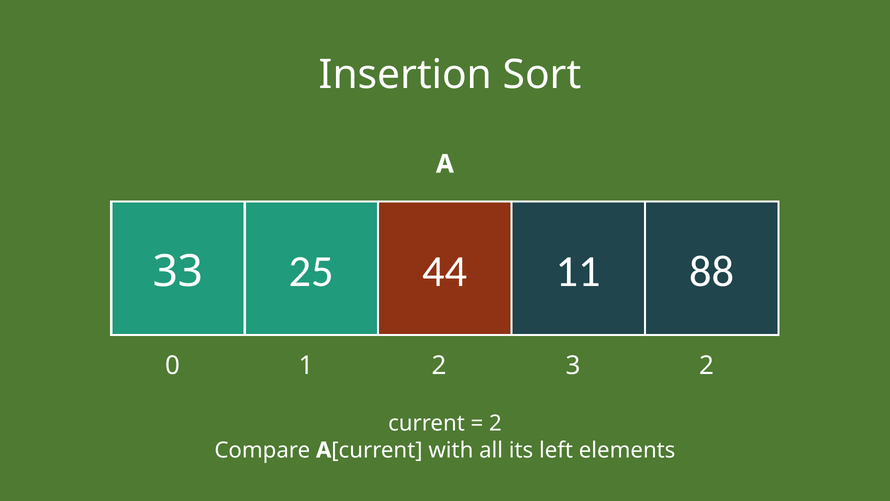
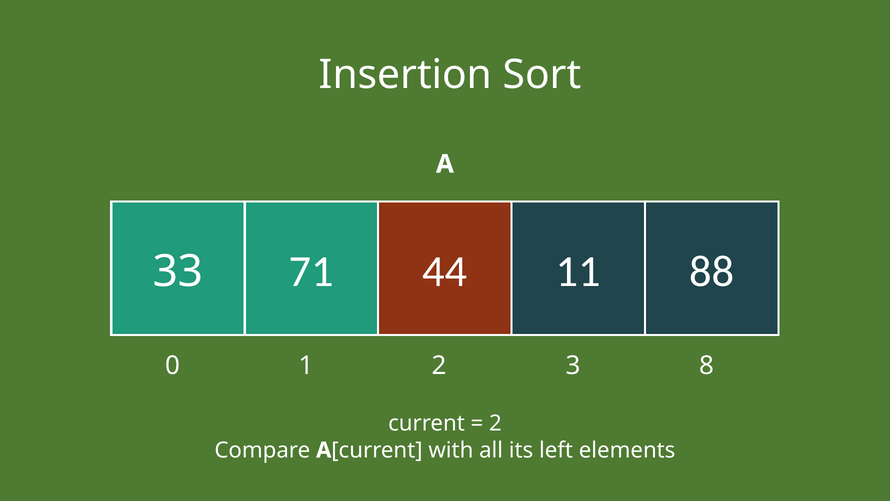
25: 25 -> 71
3 2: 2 -> 8
